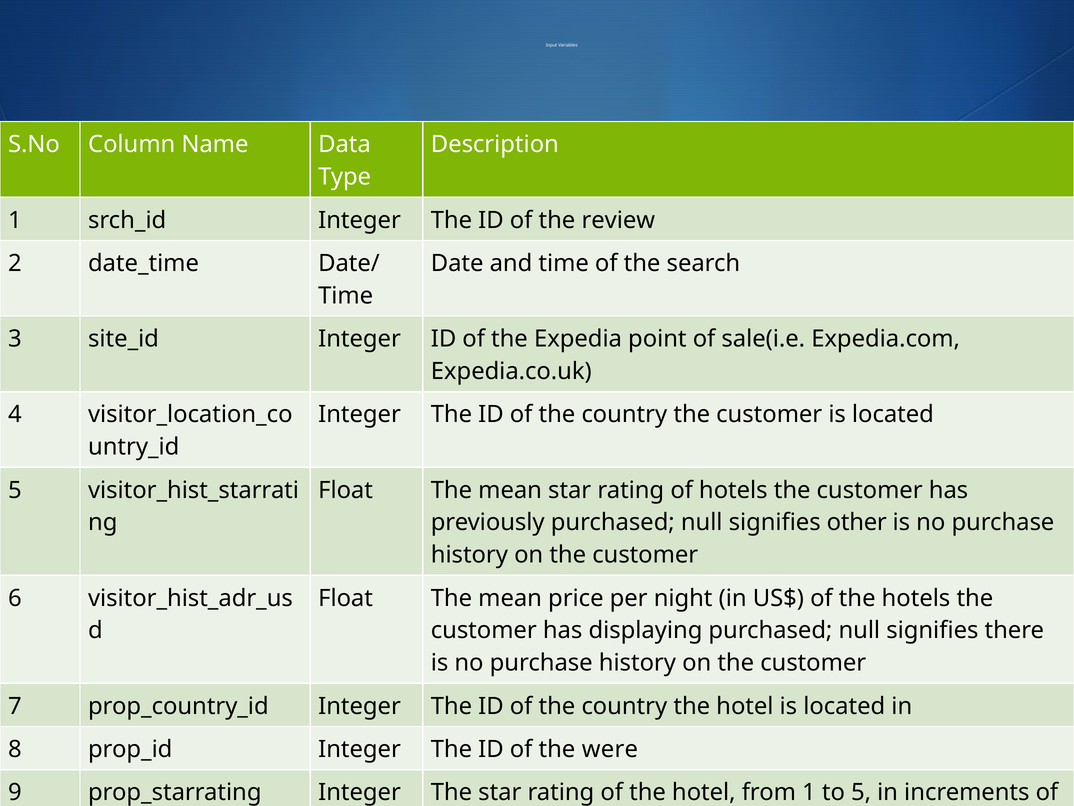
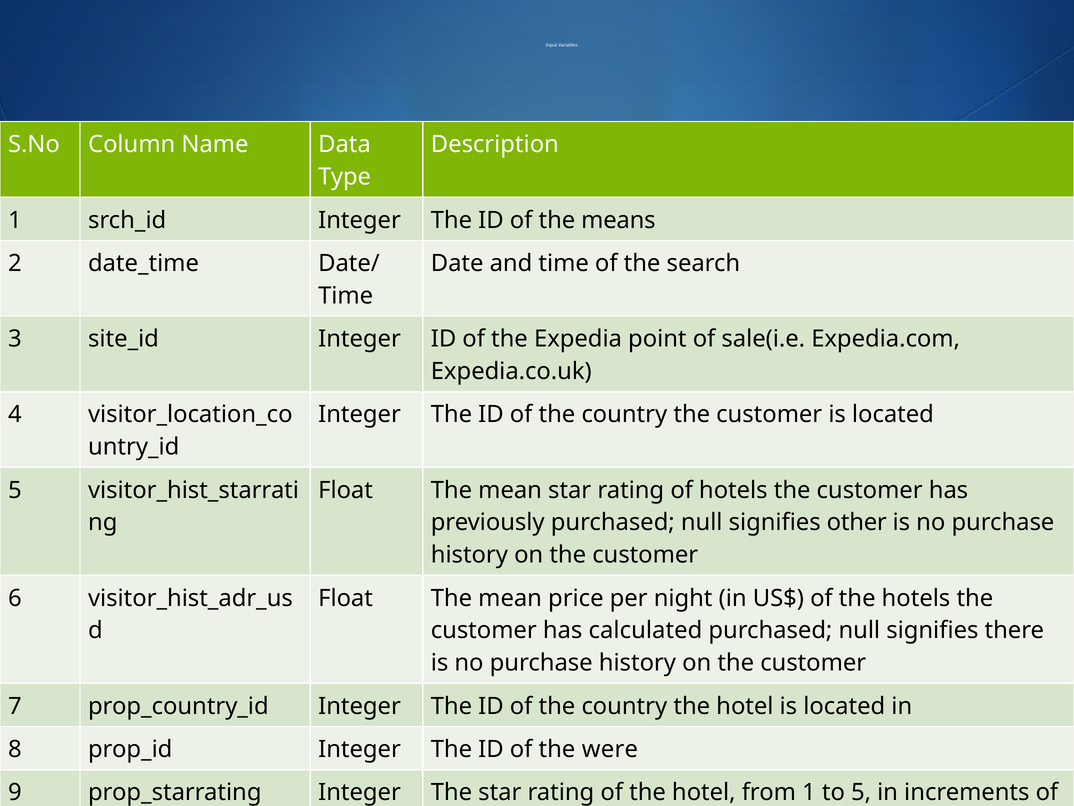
review: review -> means
displaying: displaying -> calculated
